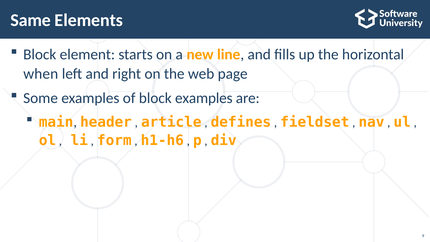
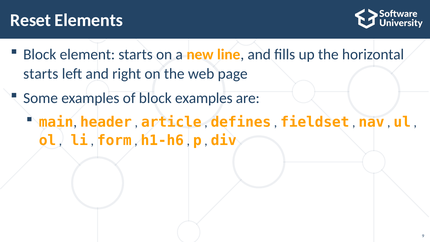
Same: Same -> Reset
when at (41, 74): when -> starts
